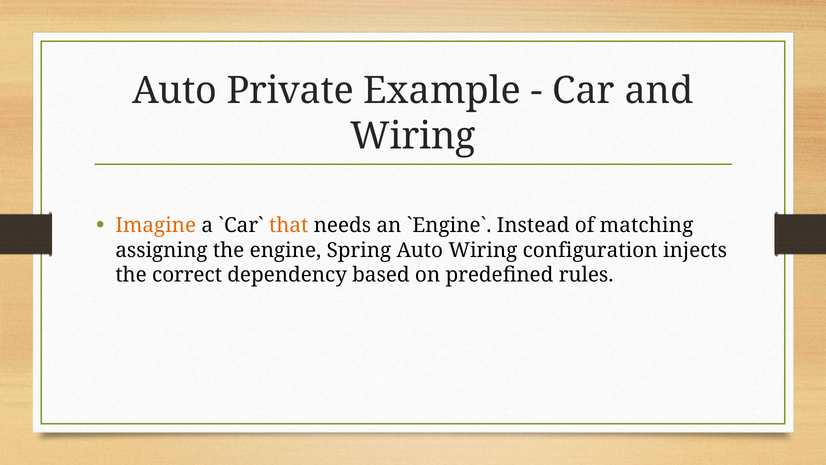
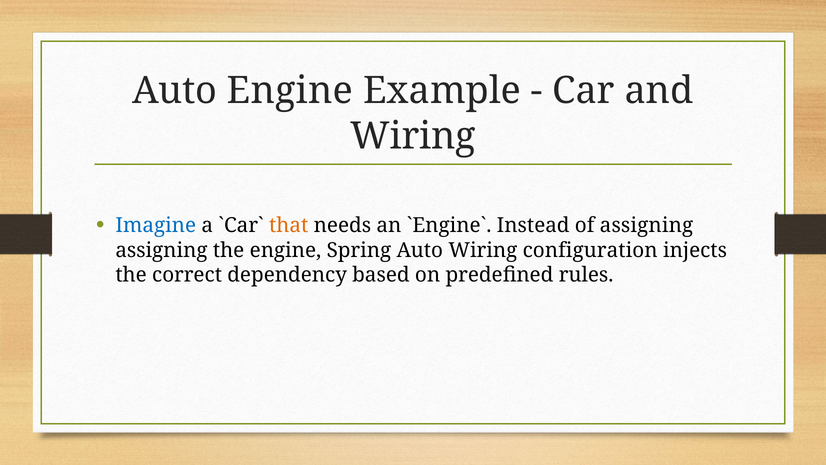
Auto Private: Private -> Engine
Imagine colour: orange -> blue
of matching: matching -> assigning
